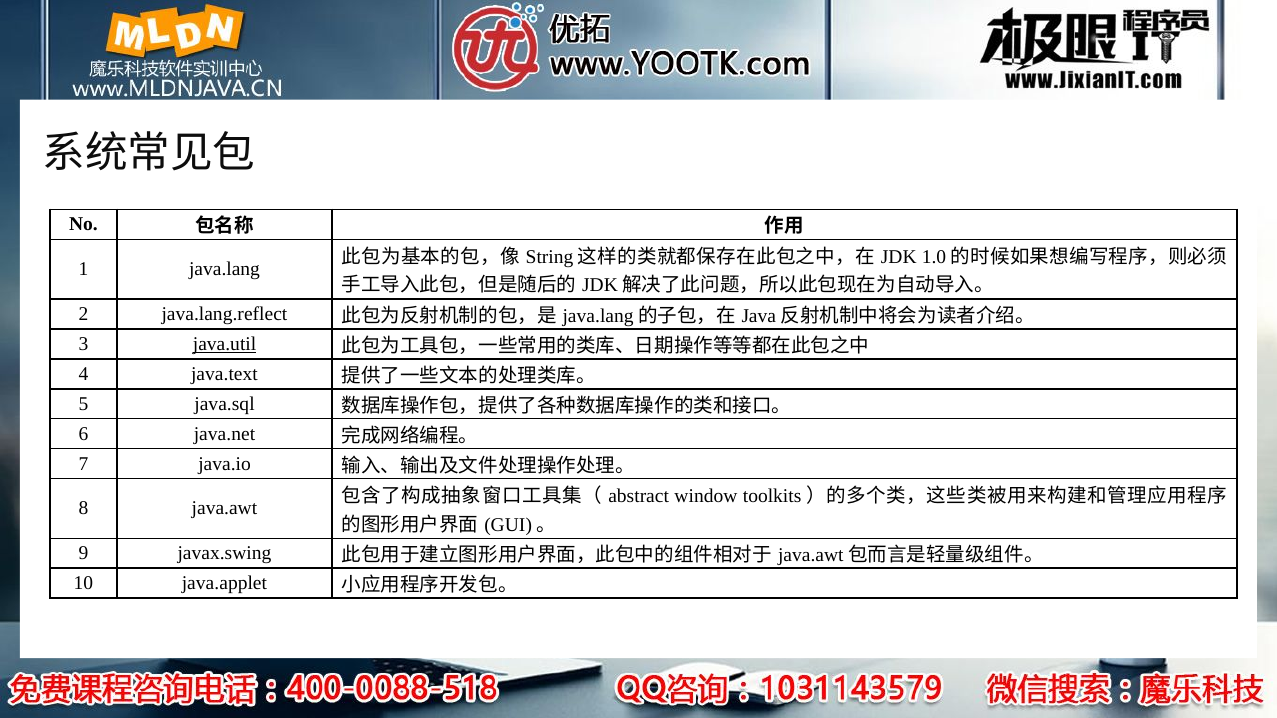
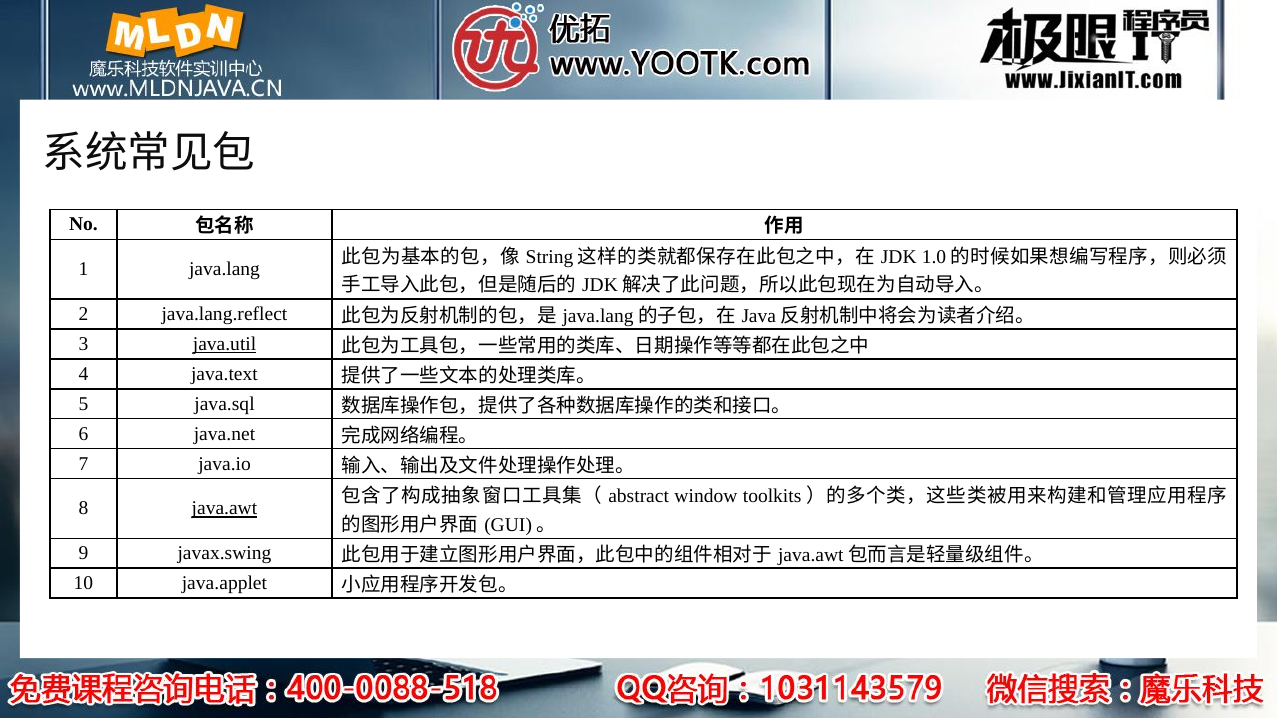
java.awt underline: none -> present
